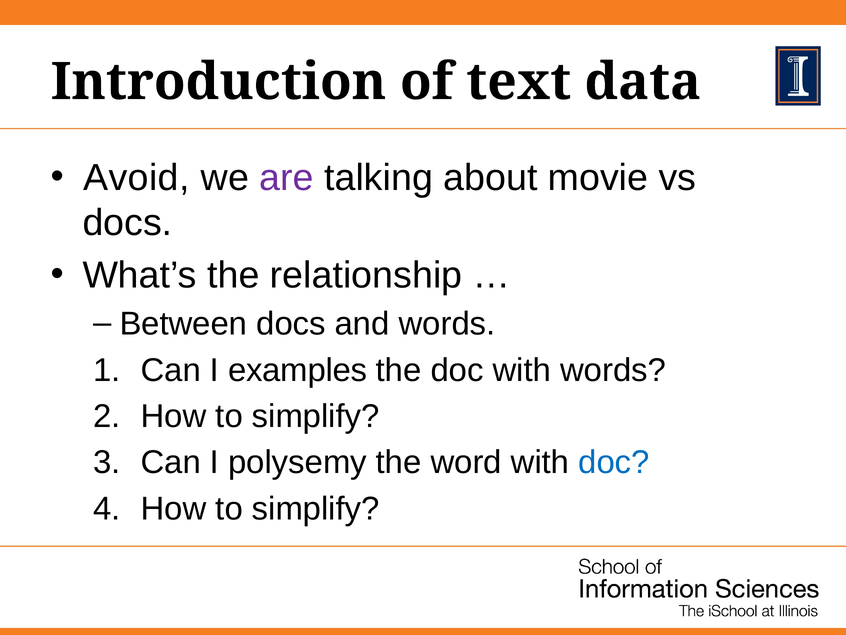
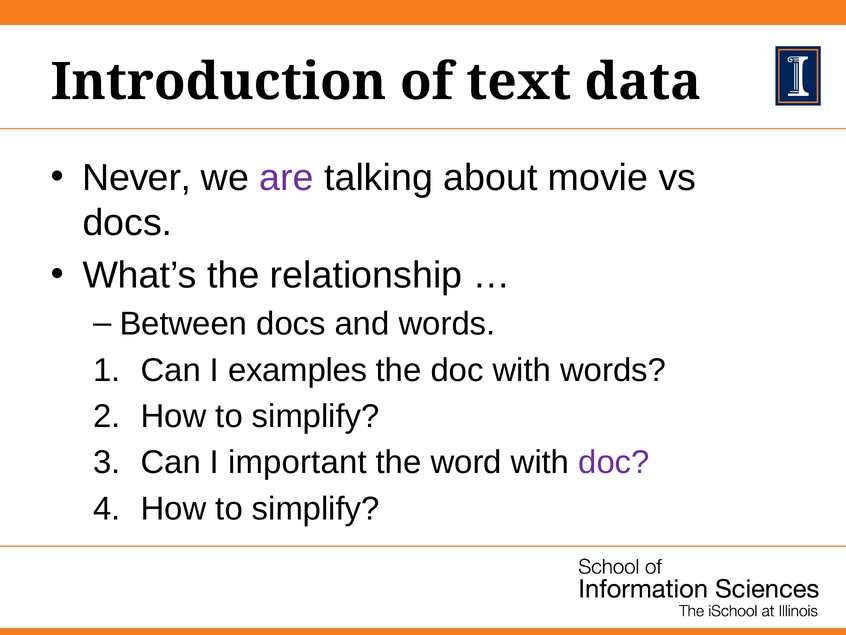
Avoid: Avoid -> Never
polysemy: polysemy -> important
doc at (614, 462) colour: blue -> purple
